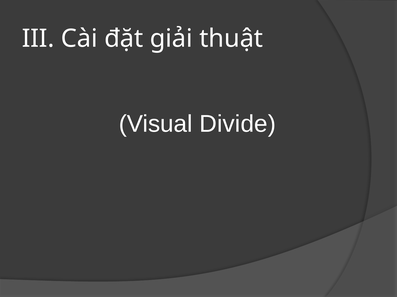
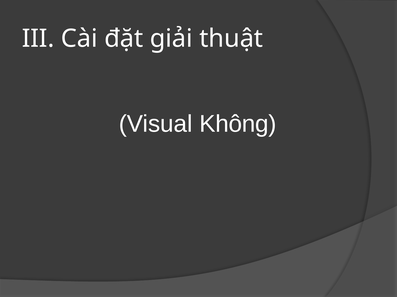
Divide: Divide -> Không
